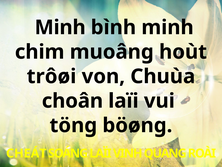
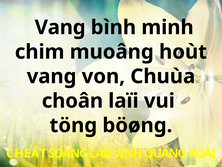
Minh at (60, 27): Minh -> Vang
trôøi at (52, 76): trôøi -> vang
